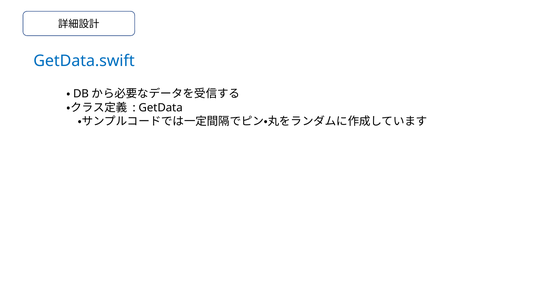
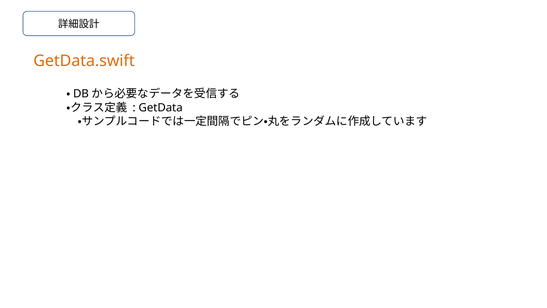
GetData.swift colour: blue -> orange
